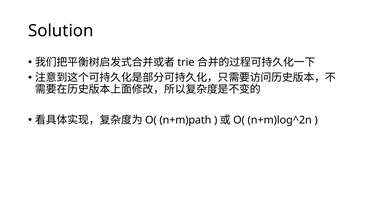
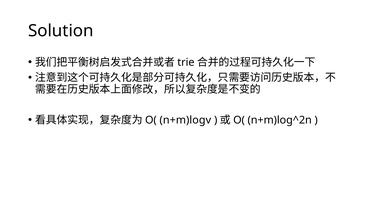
n+m)path: n+m)path -> n+m)logv
